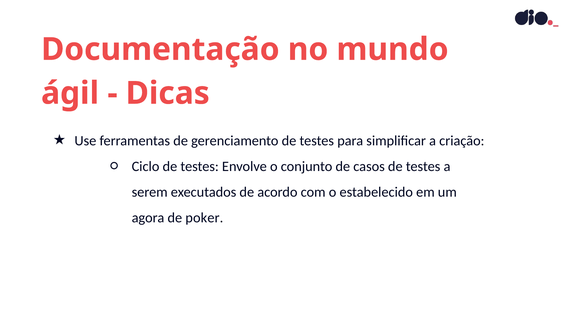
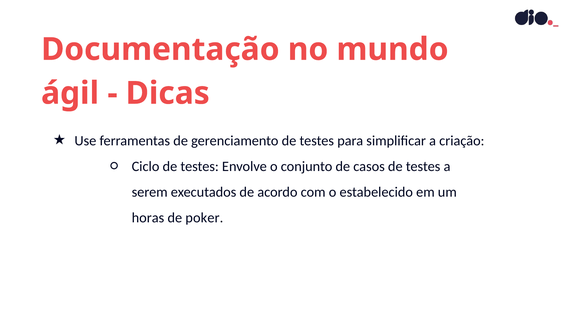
agora: agora -> horas
